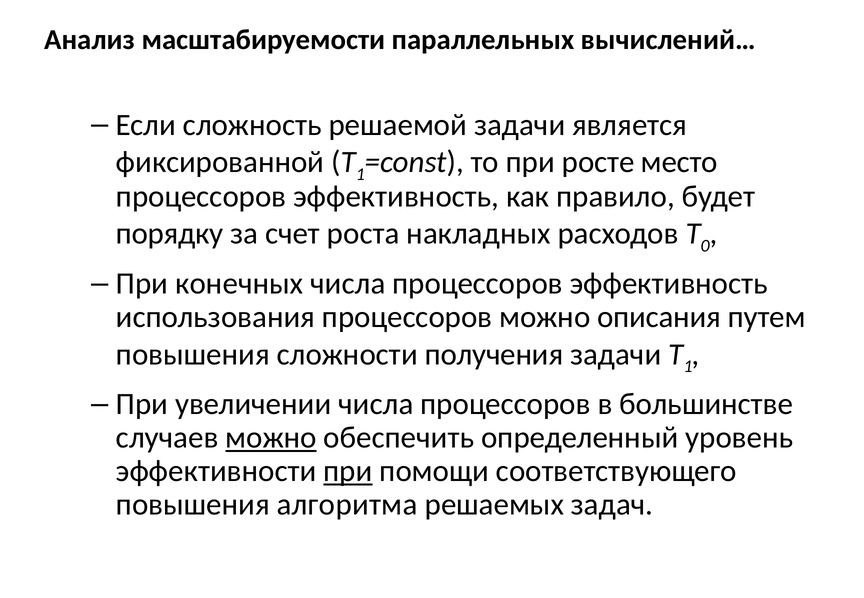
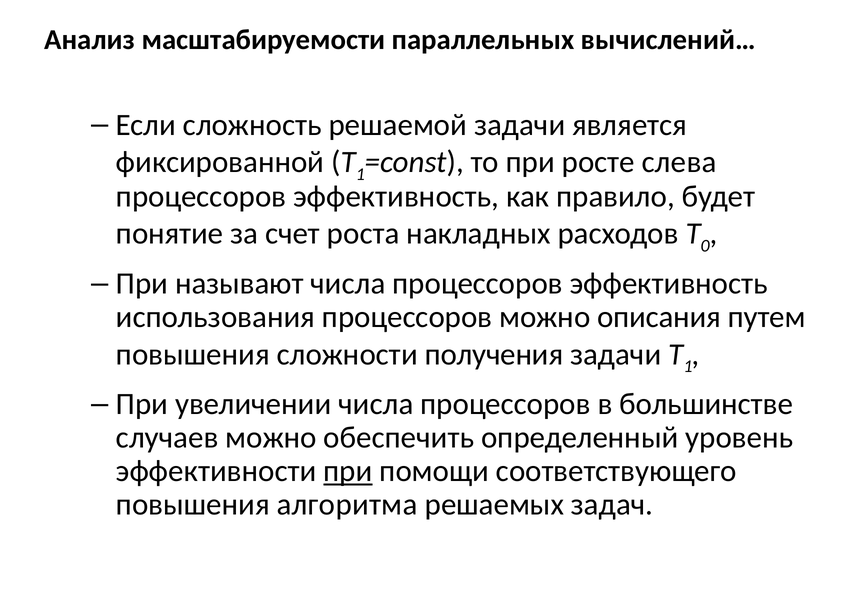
место: место -> слева
порядку: порядку -> понятие
конечных: конечных -> называют
можно at (271, 438) underline: present -> none
